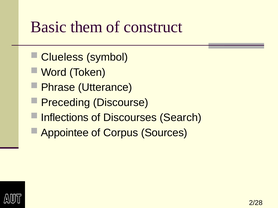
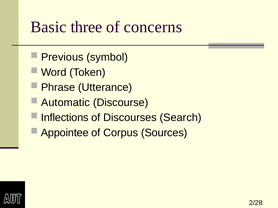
them: them -> three
construct: construct -> concerns
Clueless: Clueless -> Previous
Preceding: Preceding -> Automatic
